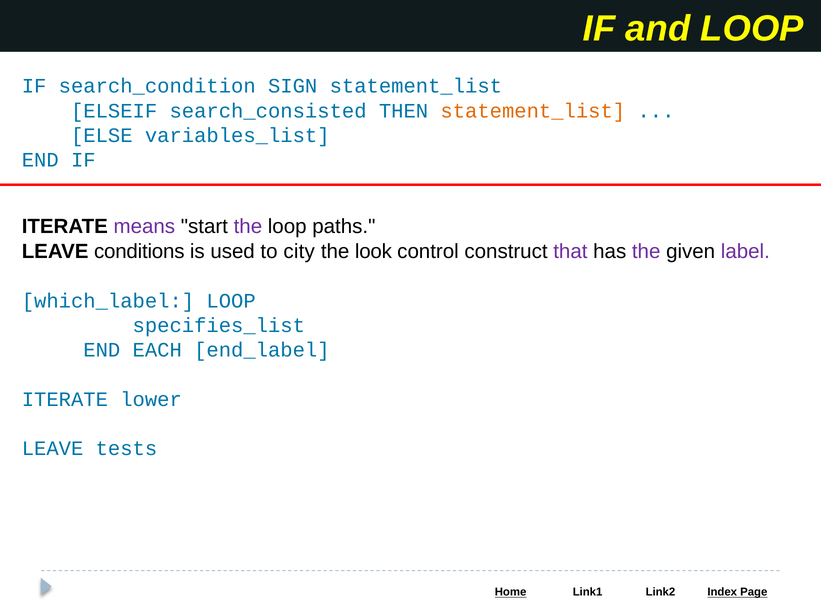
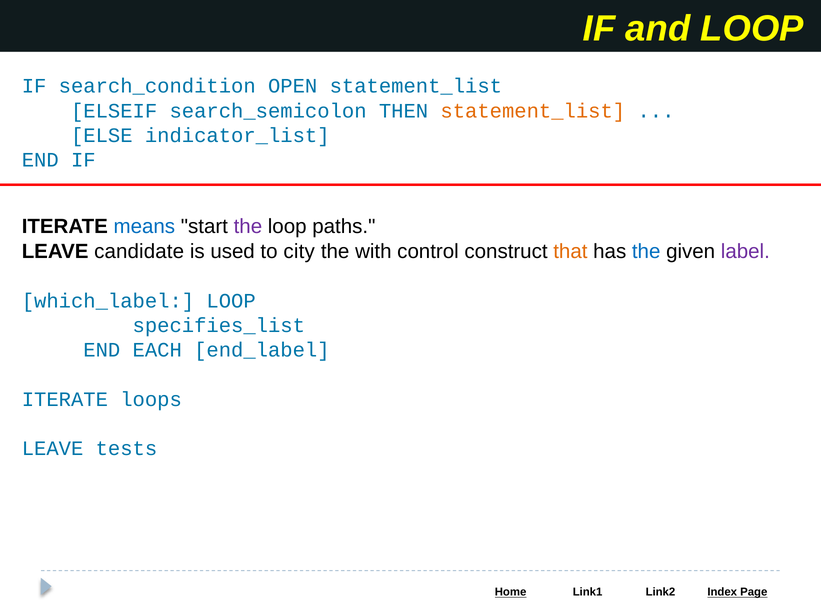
SIGN: SIGN -> OPEN
search_consisted: search_consisted -> search_semicolon
variables_list: variables_list -> indicator_list
means colour: purple -> blue
conditions: conditions -> candidate
look: look -> with
that colour: purple -> orange
the at (646, 251) colour: purple -> blue
lower: lower -> loops
